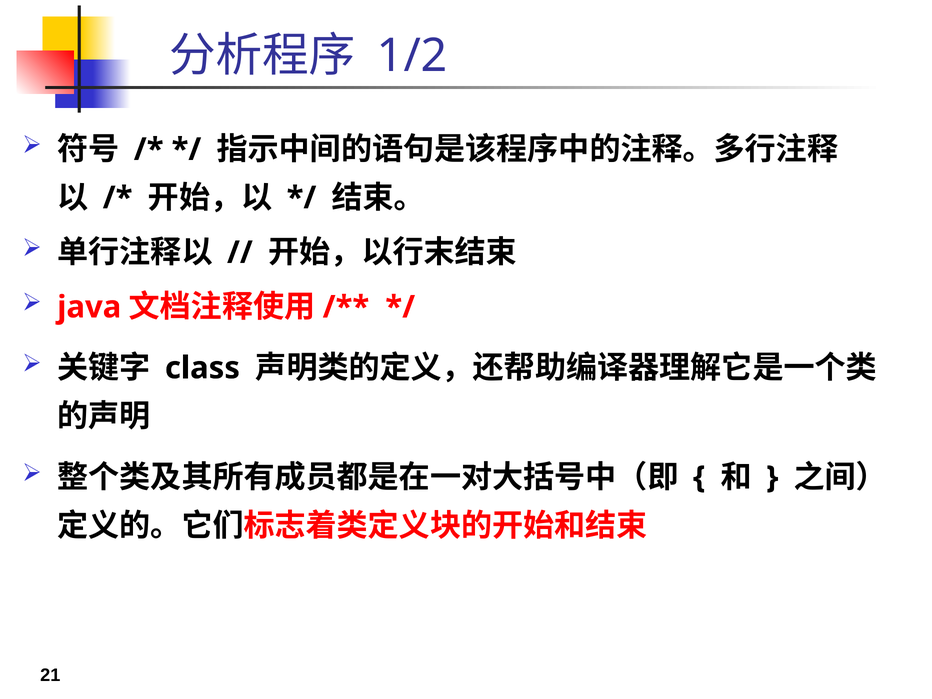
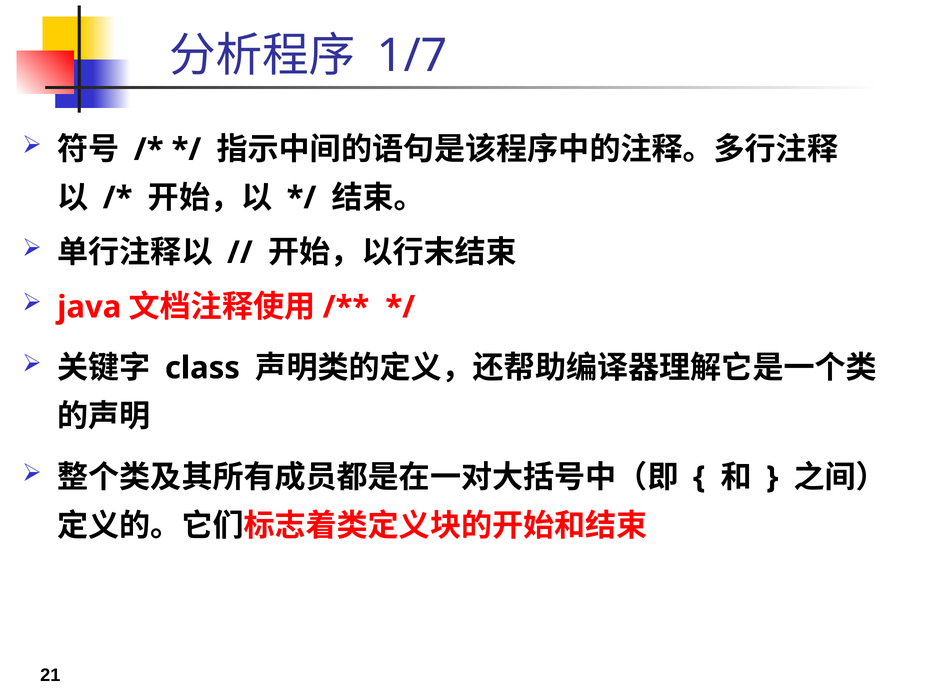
1/2: 1/2 -> 1/7
